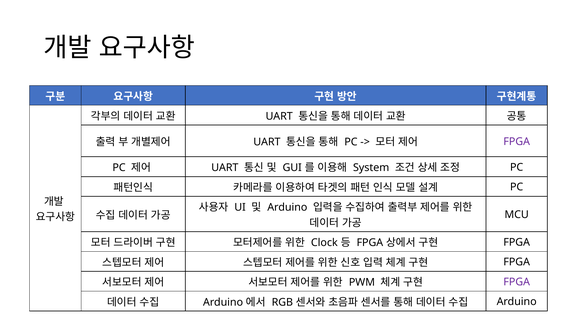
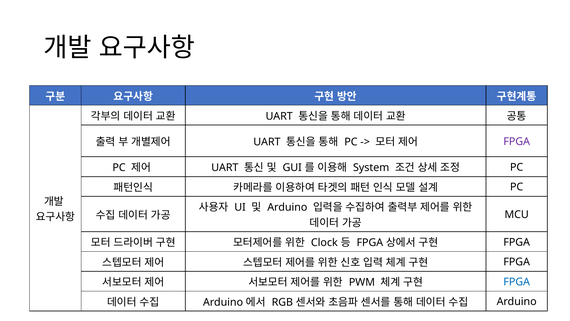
FPGA at (517, 282) colour: purple -> blue
